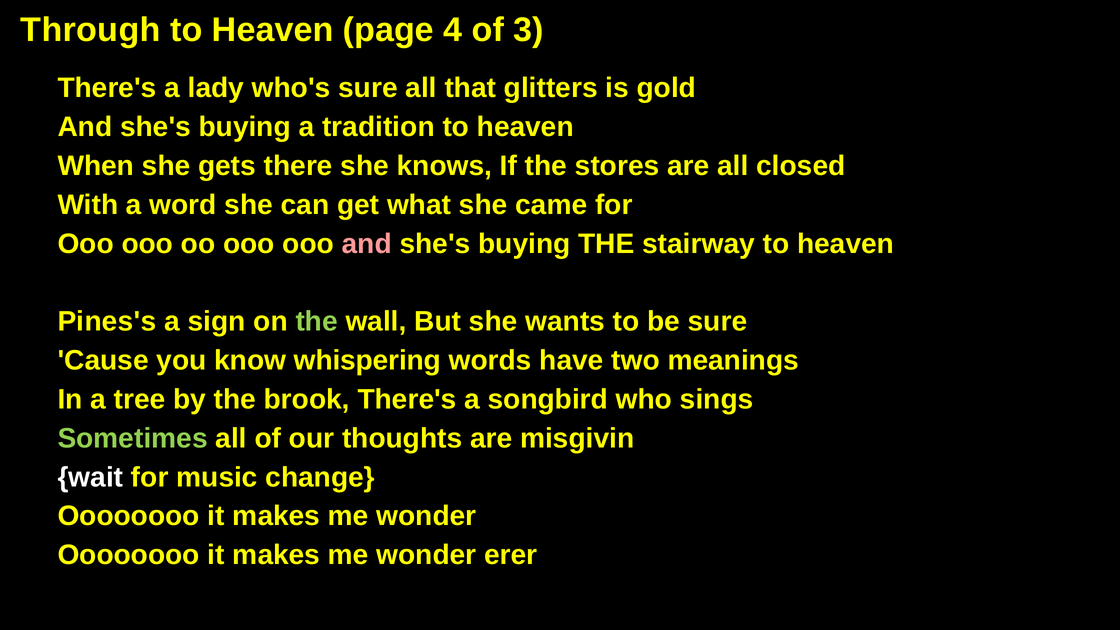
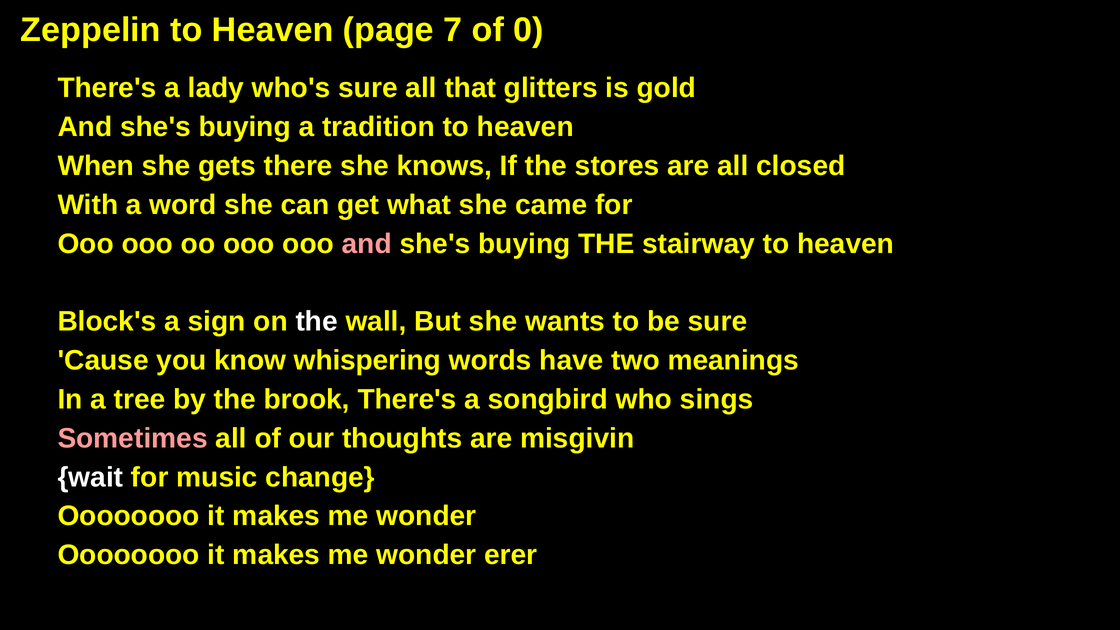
Through: Through -> Zeppelin
4: 4 -> 7
3: 3 -> 0
Pines's: Pines's -> Block's
the at (317, 322) colour: light green -> white
Sometimes colour: light green -> pink
